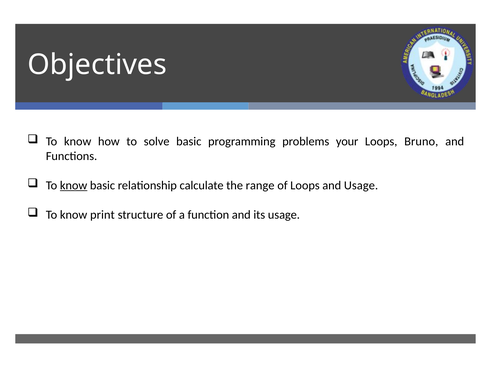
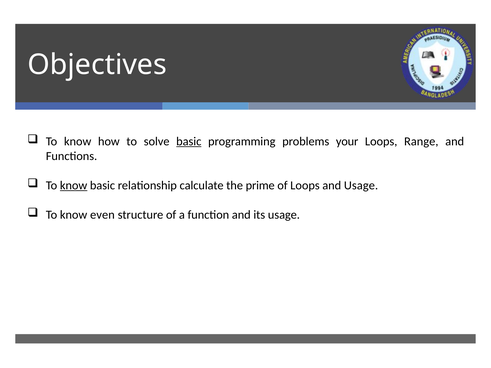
basic at (189, 141) underline: none -> present
Bruno: Bruno -> Range
range: range -> prime
print: print -> even
